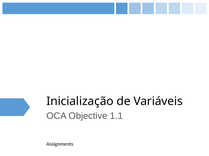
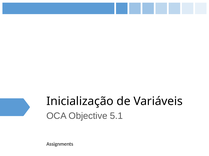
1.1: 1.1 -> 5.1
